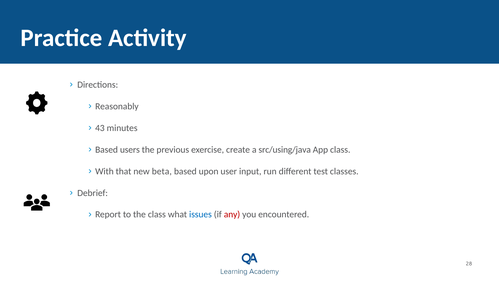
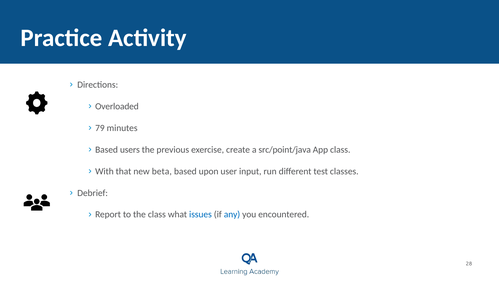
Reasonably: Reasonably -> Overloaded
43: 43 -> 79
src/using/java: src/using/java -> src/point/java
any colour: red -> blue
